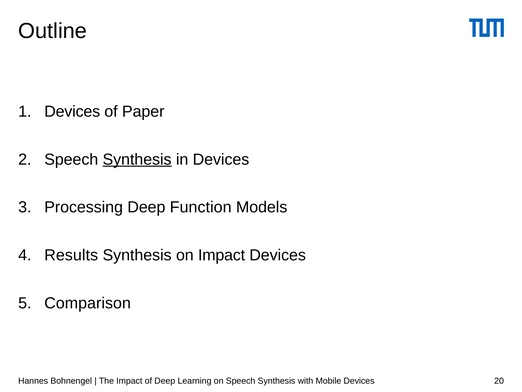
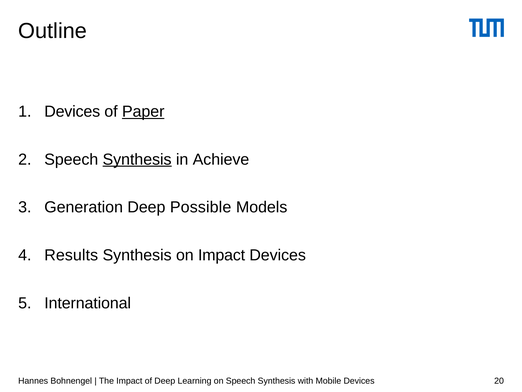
Paper underline: none -> present
in Devices: Devices -> Achieve
Processing: Processing -> Generation
Function: Function -> Possible
Comparison: Comparison -> International
